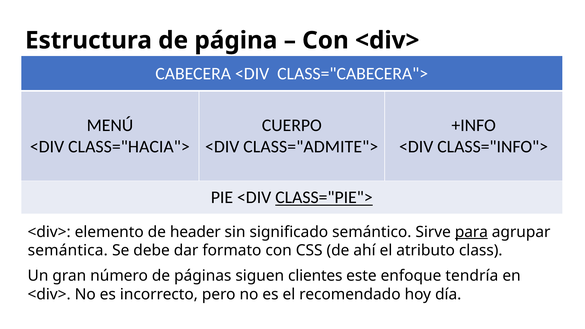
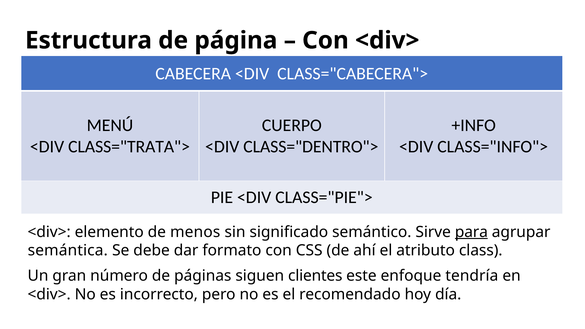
CLASS="HACIA">: CLASS="HACIA"> -> CLASS="TRATA">
CLASS="ADMITE">: CLASS="ADMITE"> -> CLASS="DENTRO">
CLASS="PIE"> underline: present -> none
header: header -> menos
